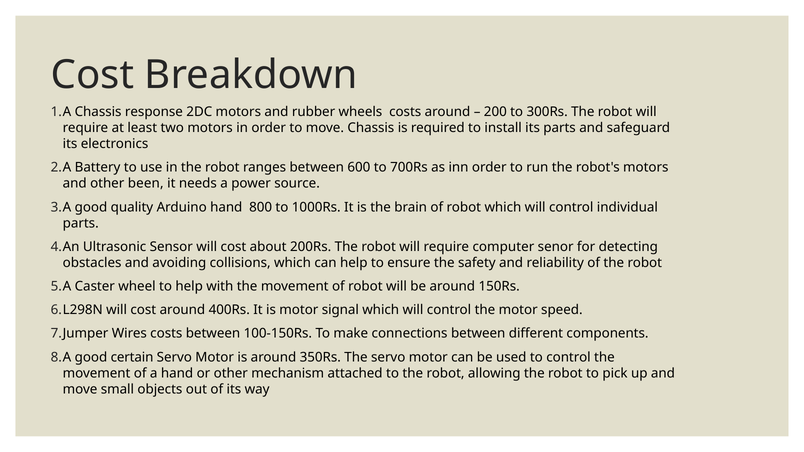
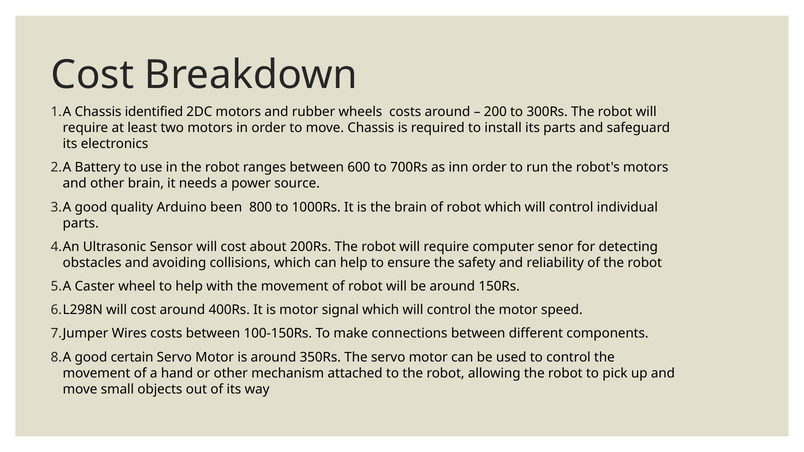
response: response -> identified
other been: been -> brain
Arduino hand: hand -> been
